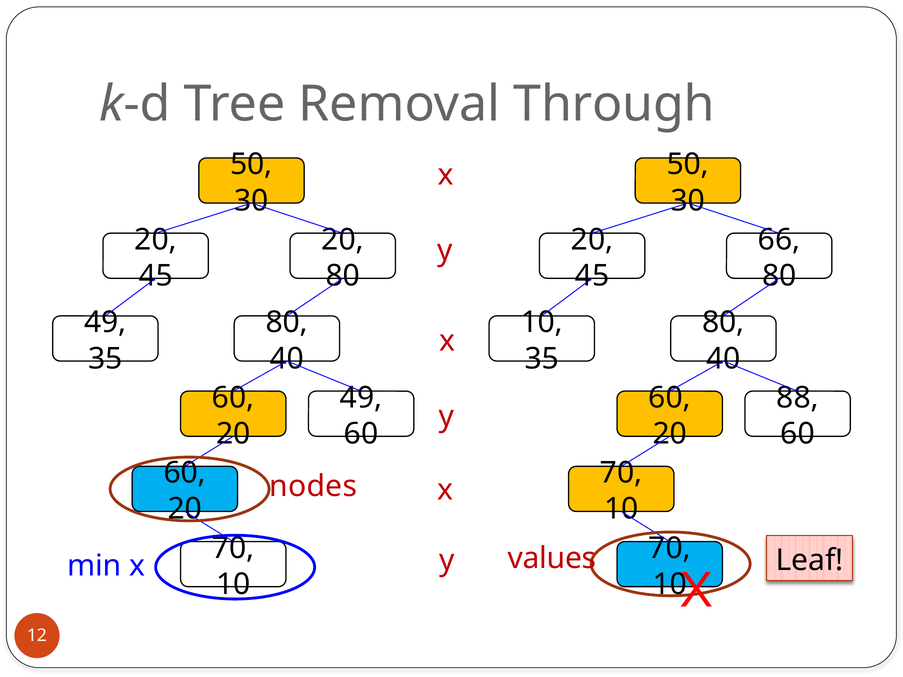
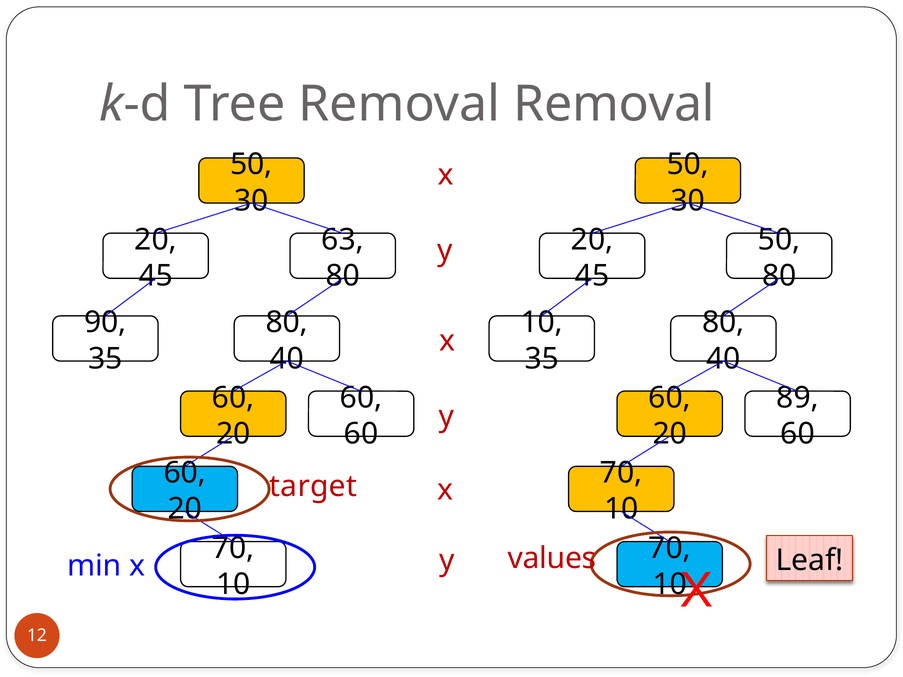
Removal Through: Through -> Removal
20 at (343, 240): 20 -> 63
66 at (779, 240): 66 -> 50
49 at (105, 323): 49 -> 90
49 at (361, 398): 49 -> 60
88: 88 -> 89
nodes: nodes -> target
